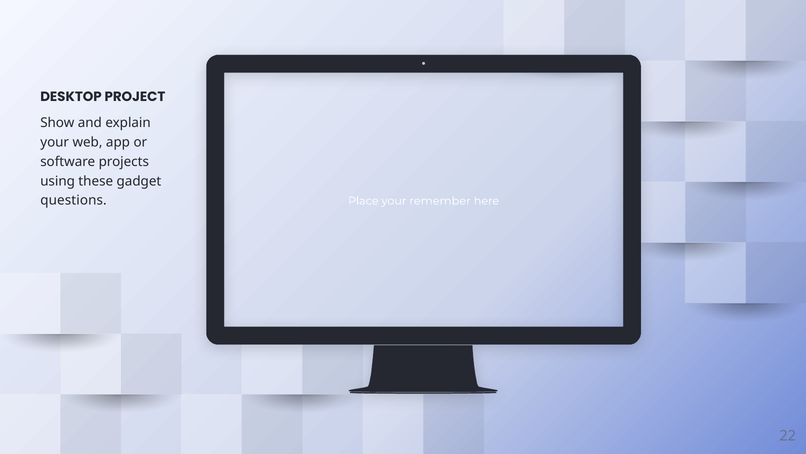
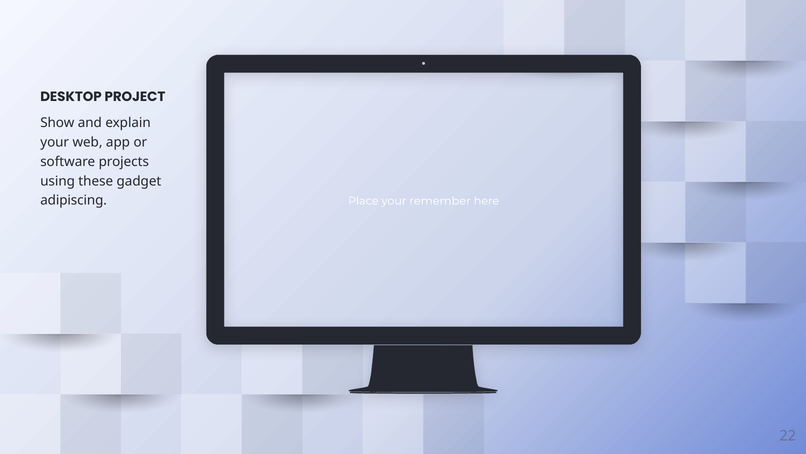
questions: questions -> adipiscing
